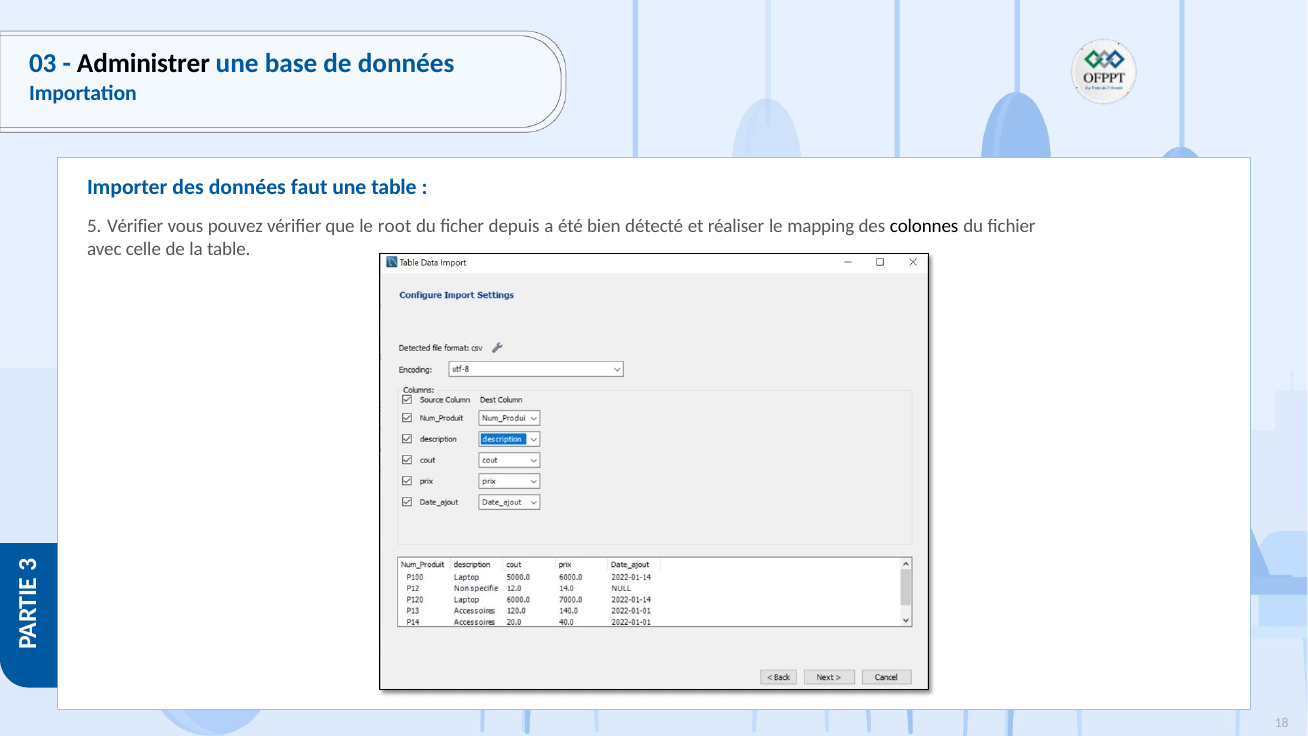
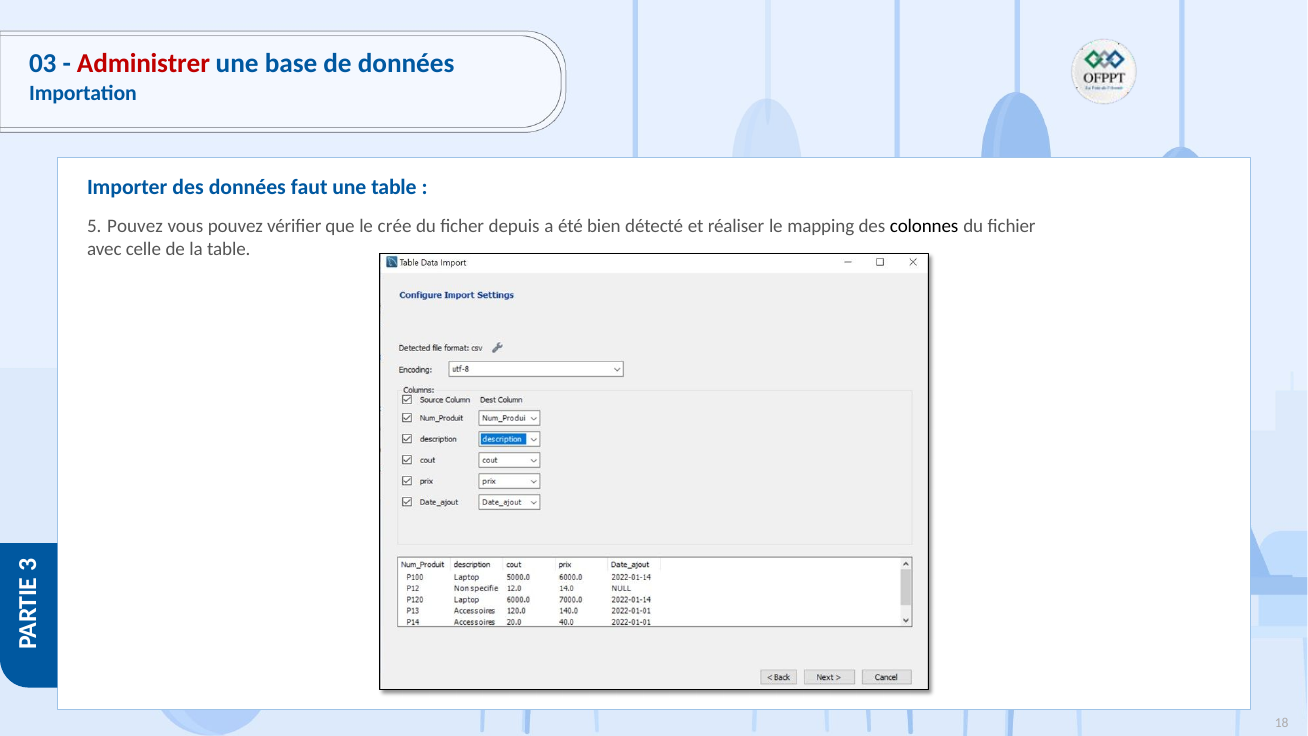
Administrer colour: black -> red
5 Vérifier: Vérifier -> Pouvez
root: root -> crée
